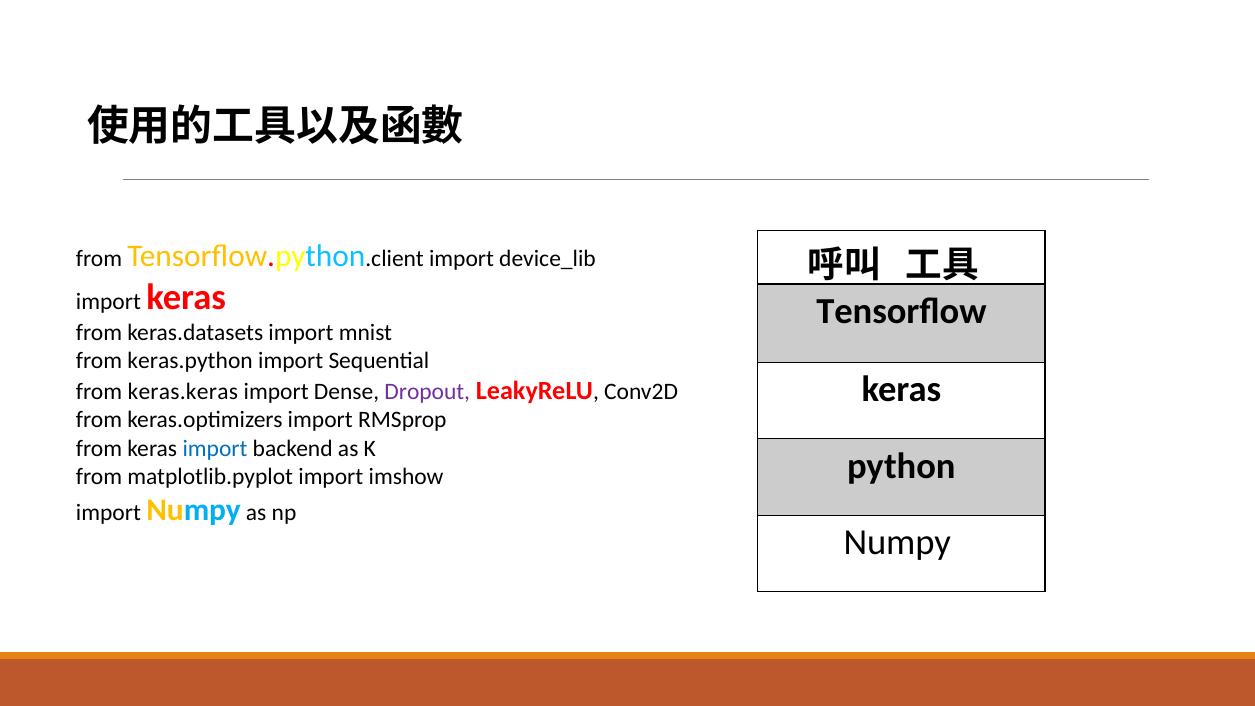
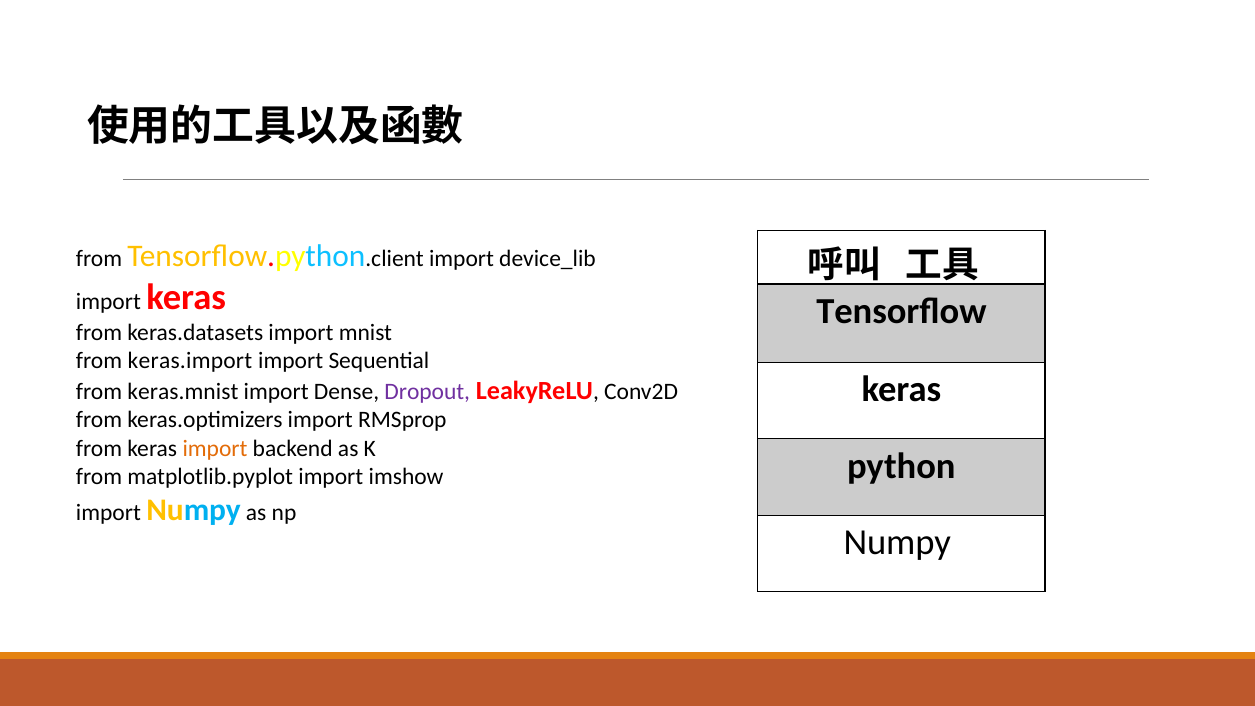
keras.python: keras.python -> keras.import
keras.keras: keras.keras -> keras.mnist
import at (215, 448) colour: blue -> orange
